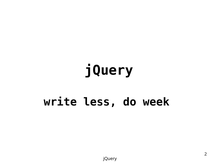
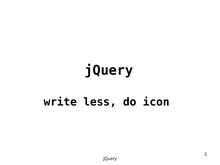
week: week -> icon
